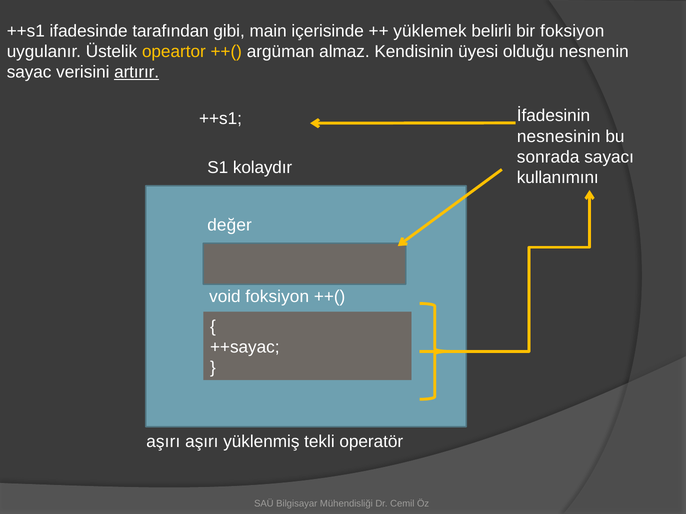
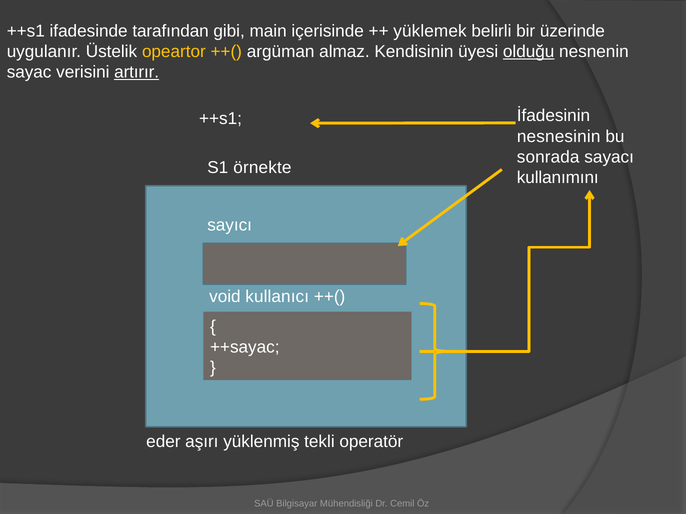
bir foksiyon: foksiyon -> üzerinde
olduğu underline: none -> present
kolaydır: kolaydır -> örnekte
değer: değer -> sayıcı
void foksiyon: foksiyon -> kullanıcı
aşırı at (163, 442): aşırı -> eder
